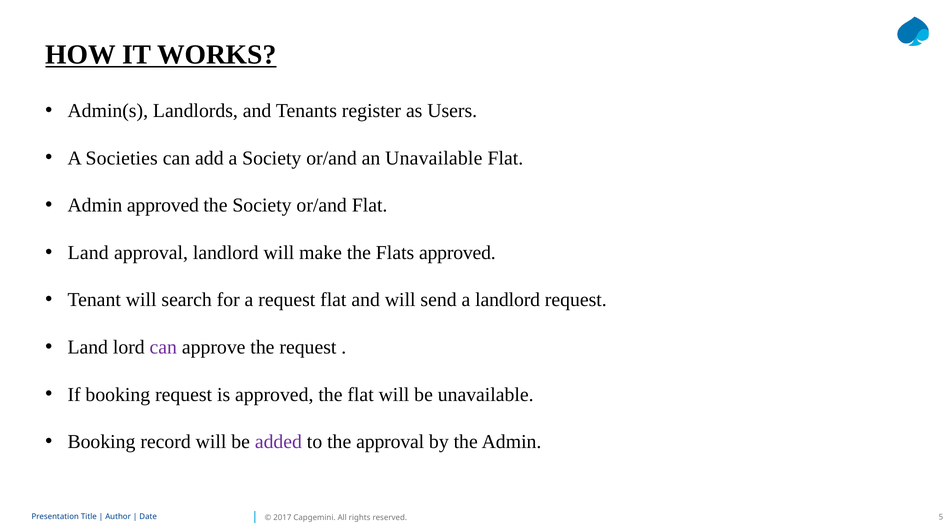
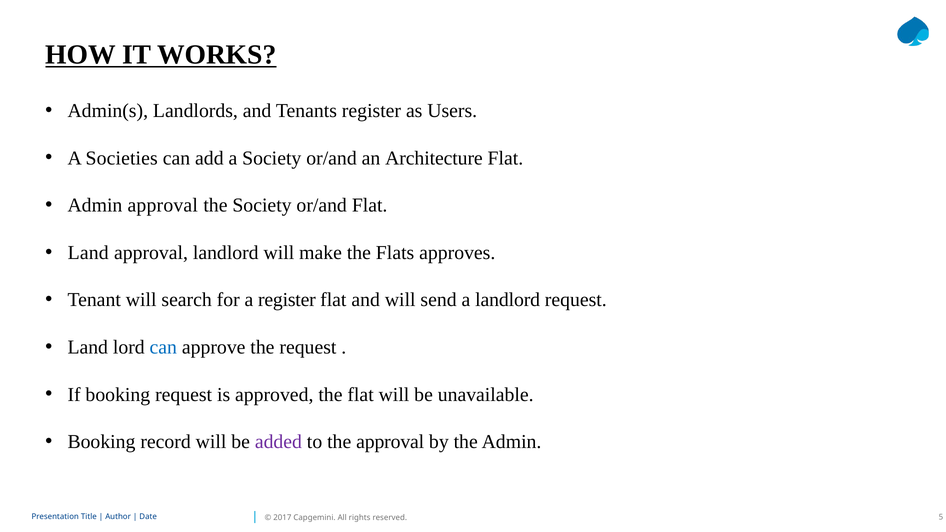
an Unavailable: Unavailable -> Architecture
Admin approved: approved -> approval
Flats approved: approved -> approves
a request: request -> register
can at (163, 347) colour: purple -> blue
